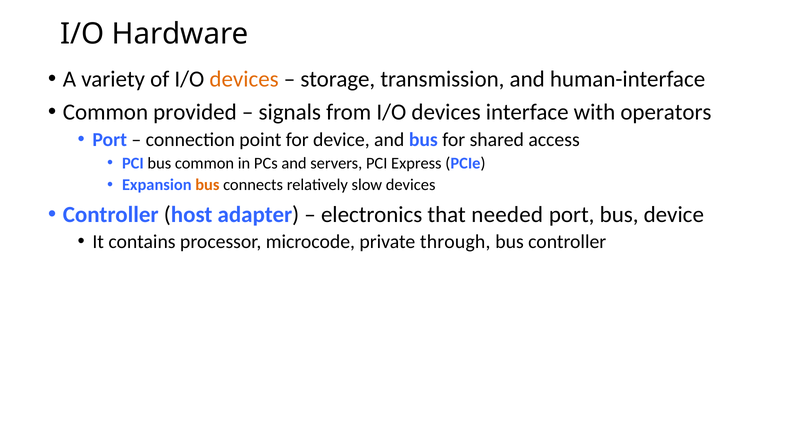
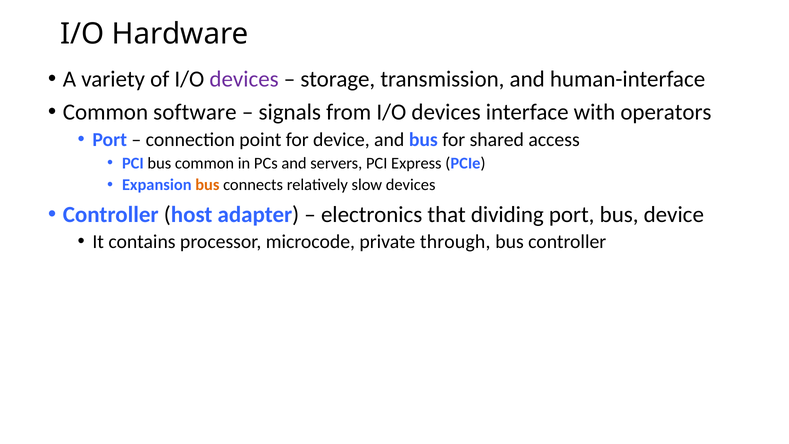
devices at (244, 79) colour: orange -> purple
provided: provided -> software
needed: needed -> dividing
